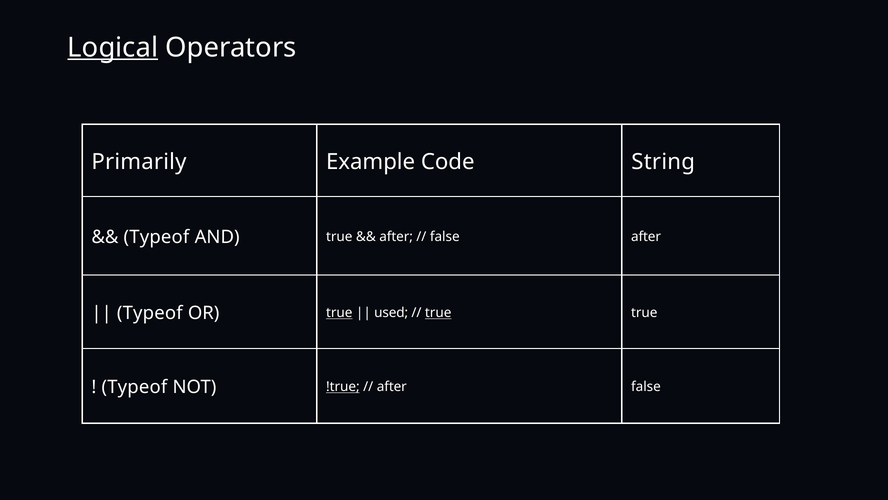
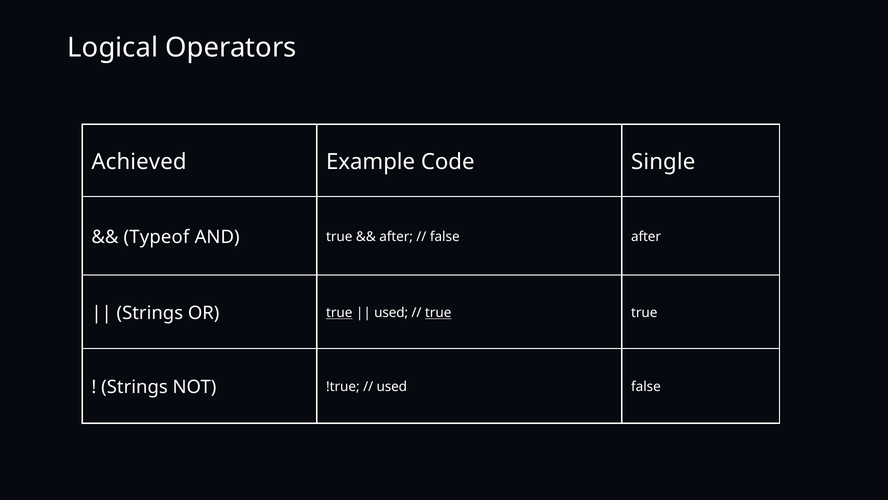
Logical underline: present -> none
Primarily: Primarily -> Achieved
String: String -> Single
Typeof at (150, 313): Typeof -> Strings
Typeof at (134, 387): Typeof -> Strings
!true underline: present -> none
after at (392, 387): after -> used
